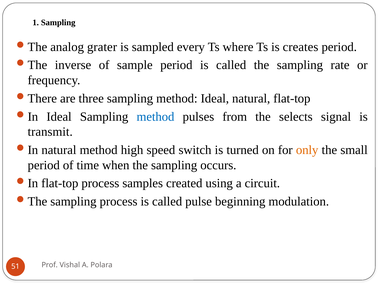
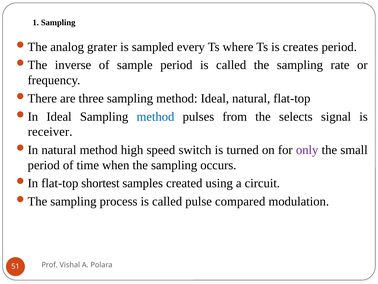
transmit: transmit -> receiver
only colour: orange -> purple
flat-top process: process -> shortest
beginning: beginning -> compared
